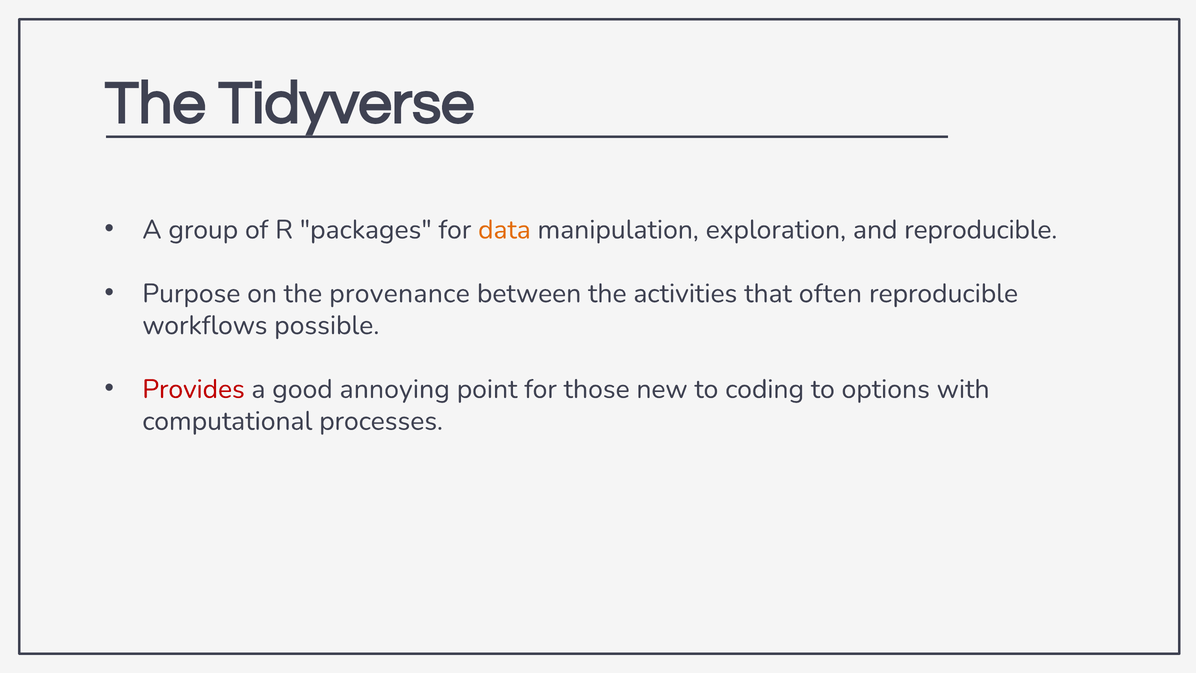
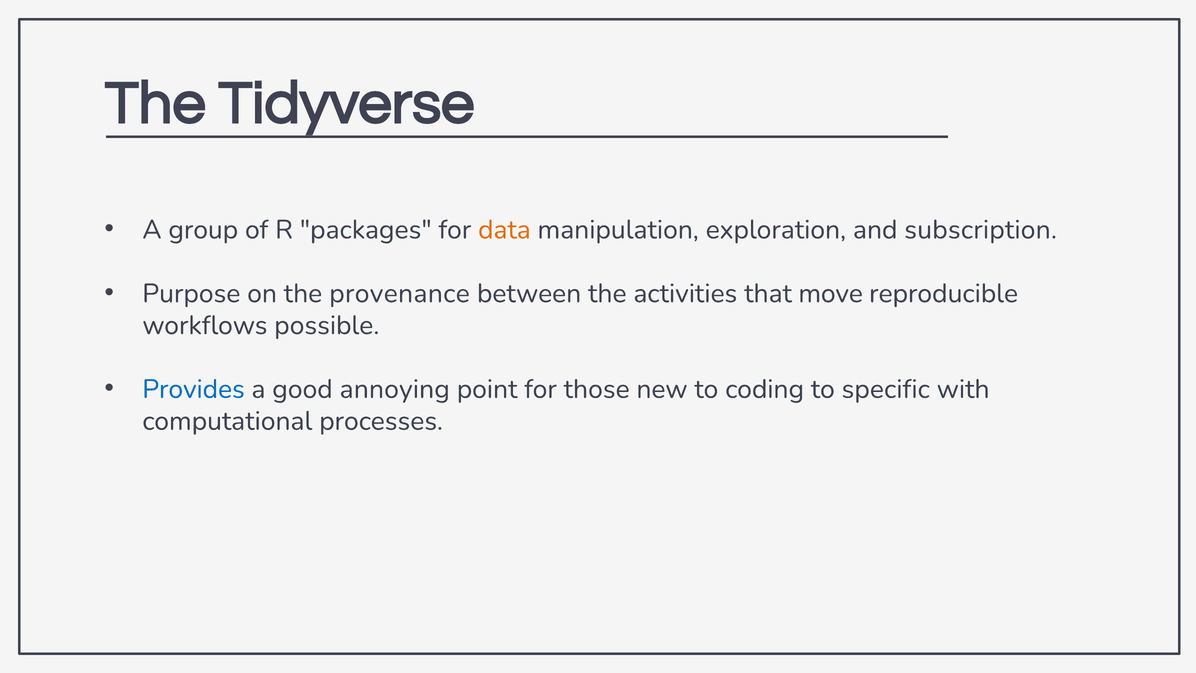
and reproducible: reproducible -> subscription
often: often -> move
Provides colour: red -> blue
options: options -> specific
